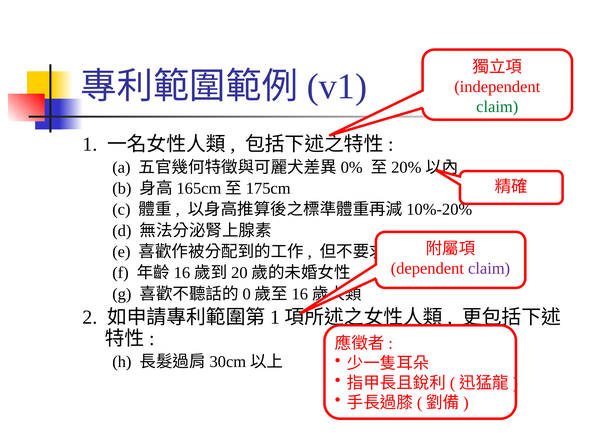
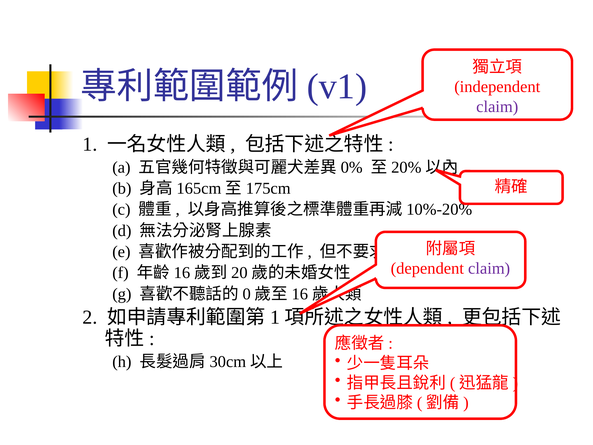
claim at (497, 107) colour: green -> purple
